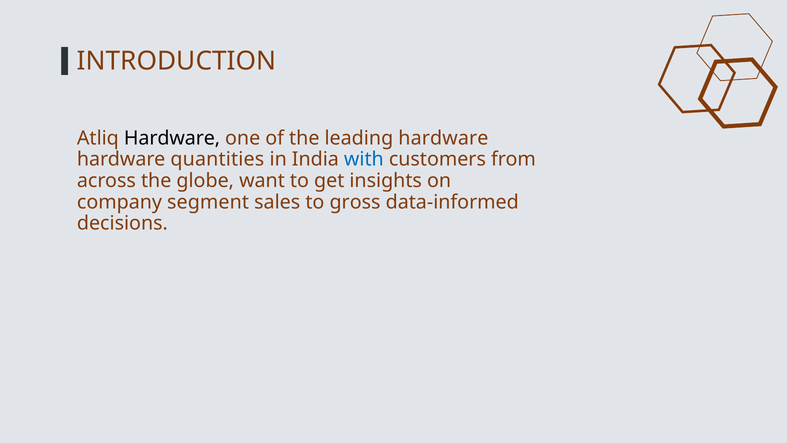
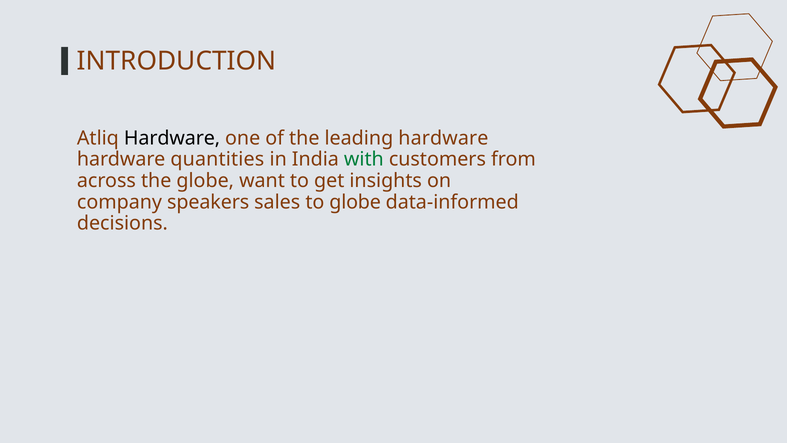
with colour: blue -> green
segment: segment -> speakers
to gross: gross -> globe
